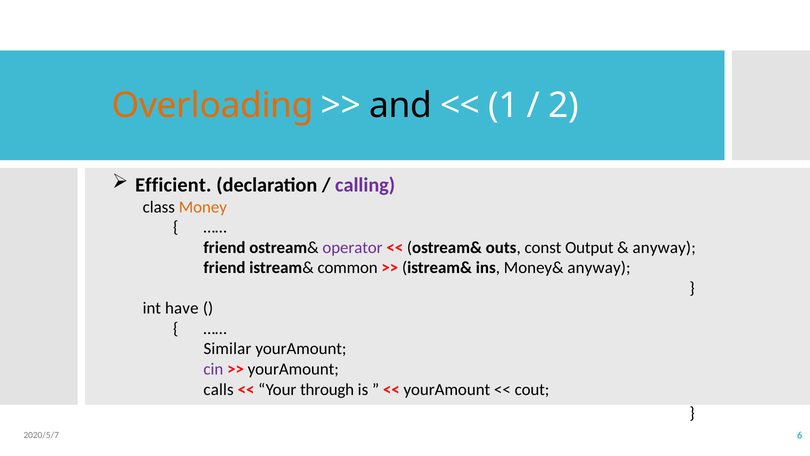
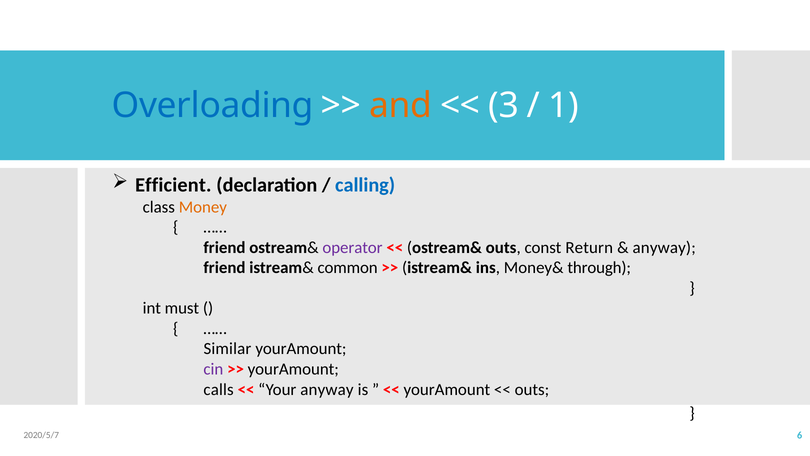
Overloading colour: orange -> blue
and colour: black -> orange
1: 1 -> 3
2: 2 -> 1
calling colour: purple -> blue
Output: Output -> Return
Money& anyway: anyway -> through
have: have -> must
Your through: through -> anyway
cout at (532, 389): cout -> outs
